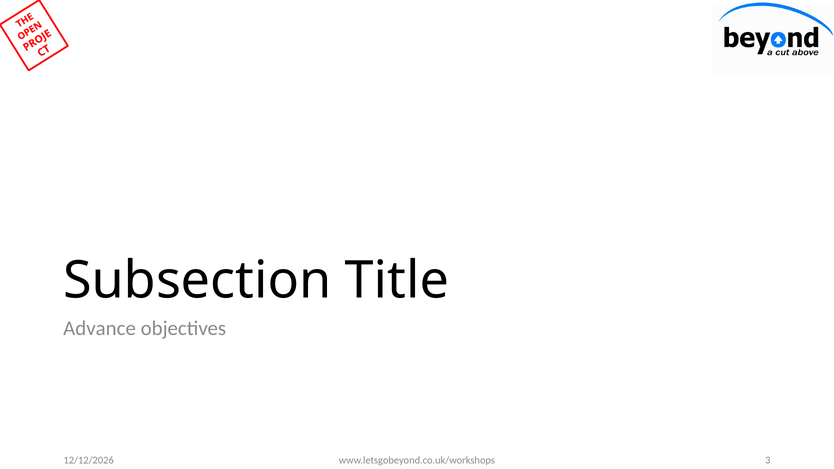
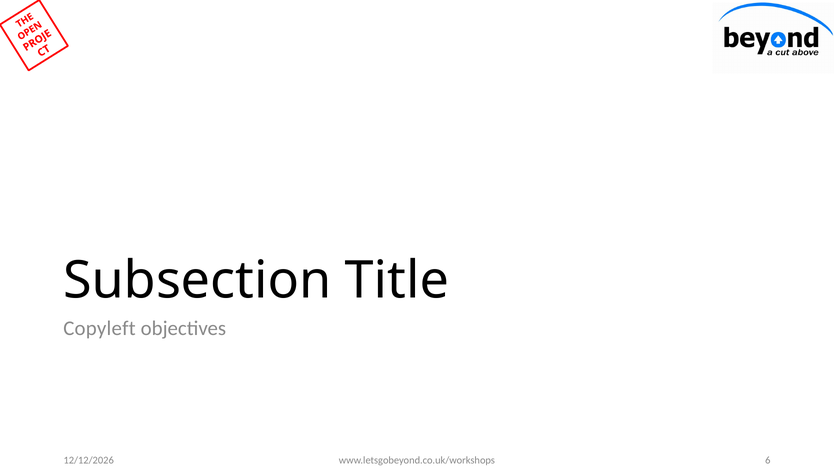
Advance: Advance -> Copyleft
3: 3 -> 6
